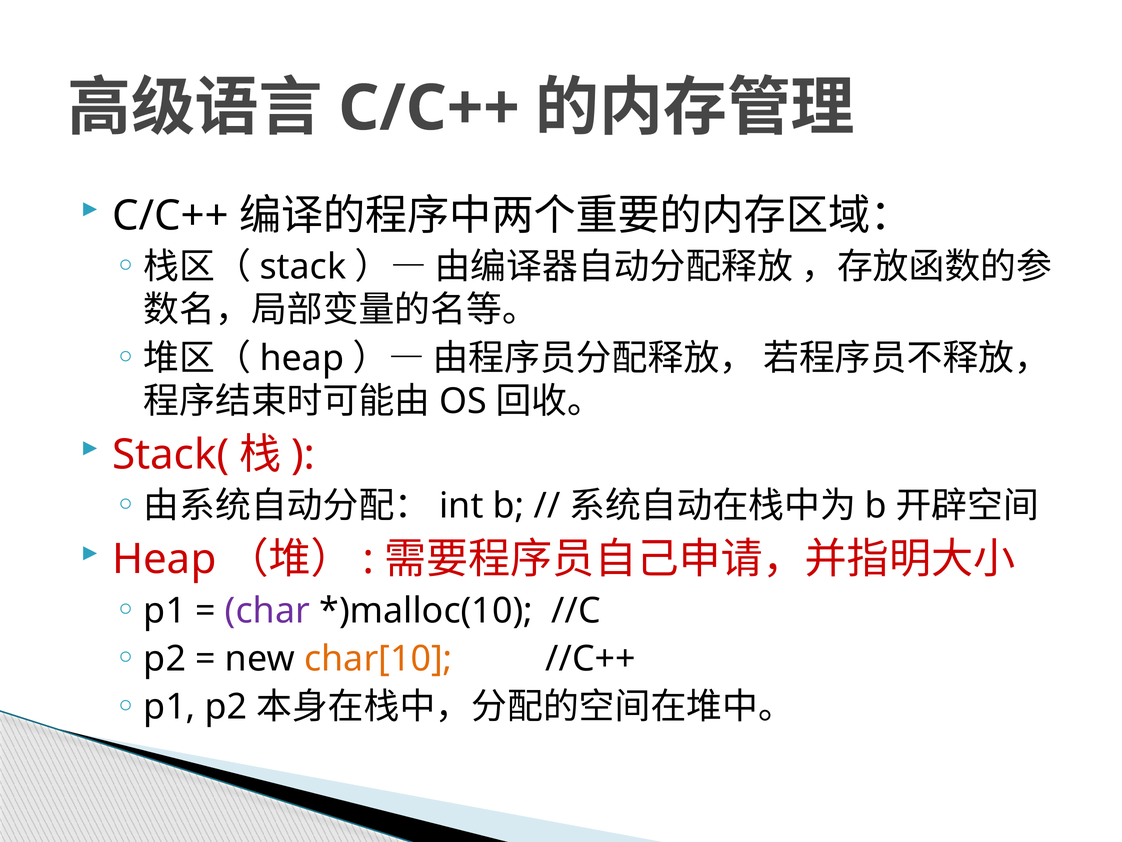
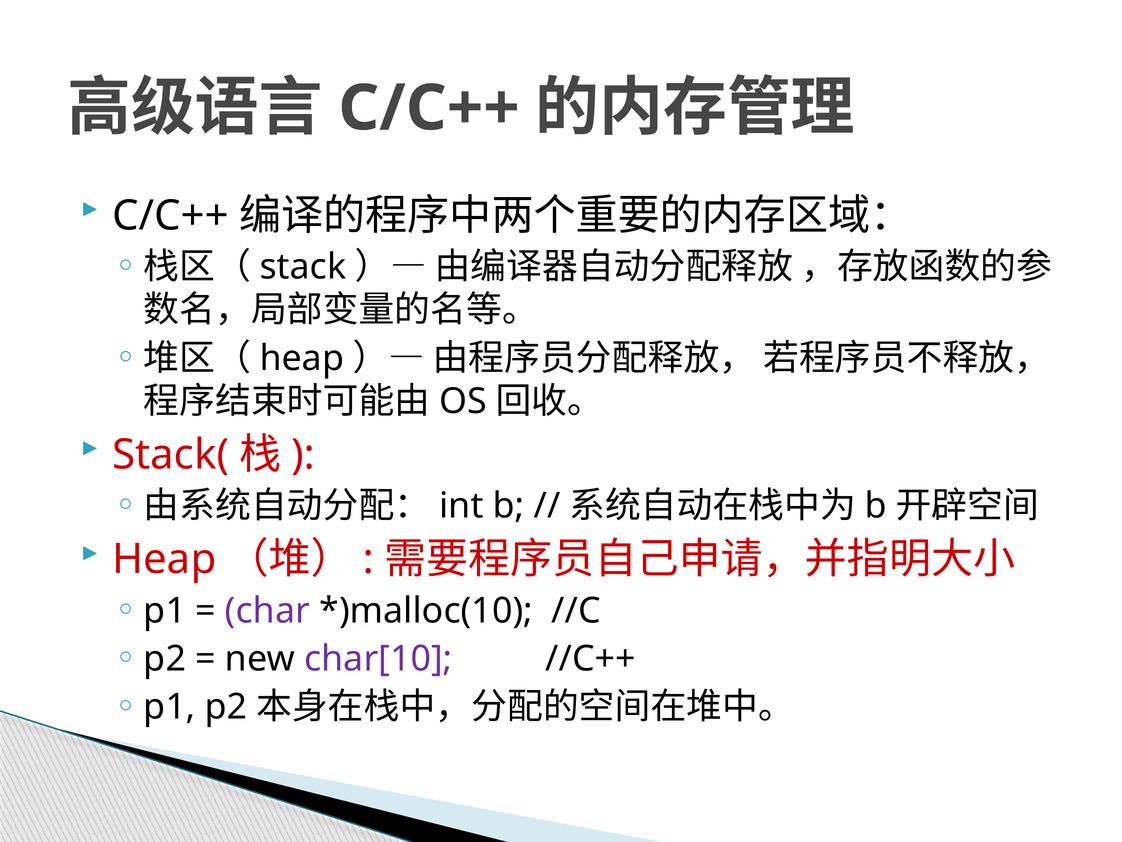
char[10 colour: orange -> purple
